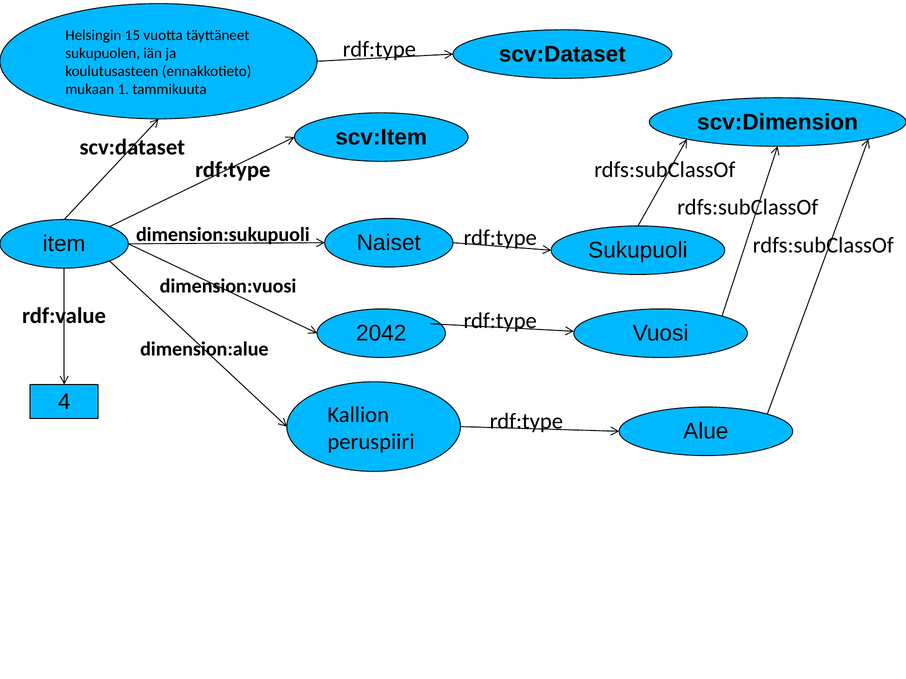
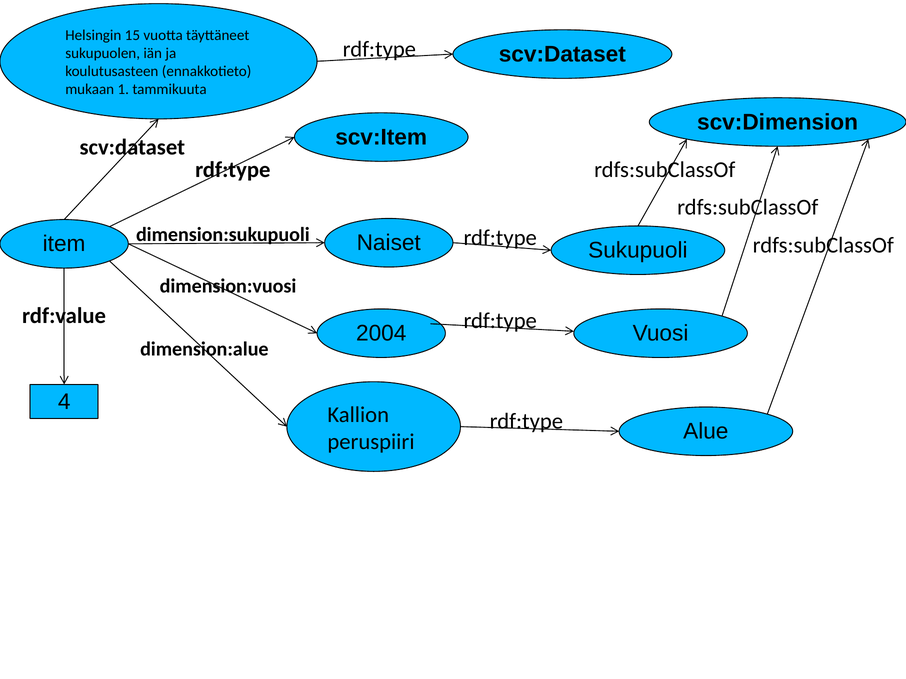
2042: 2042 -> 2004
